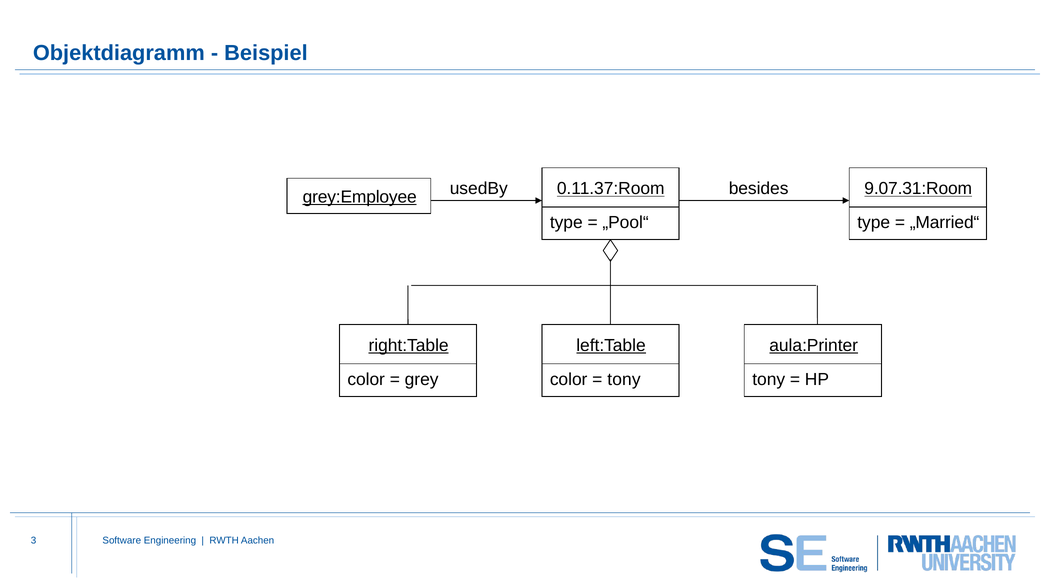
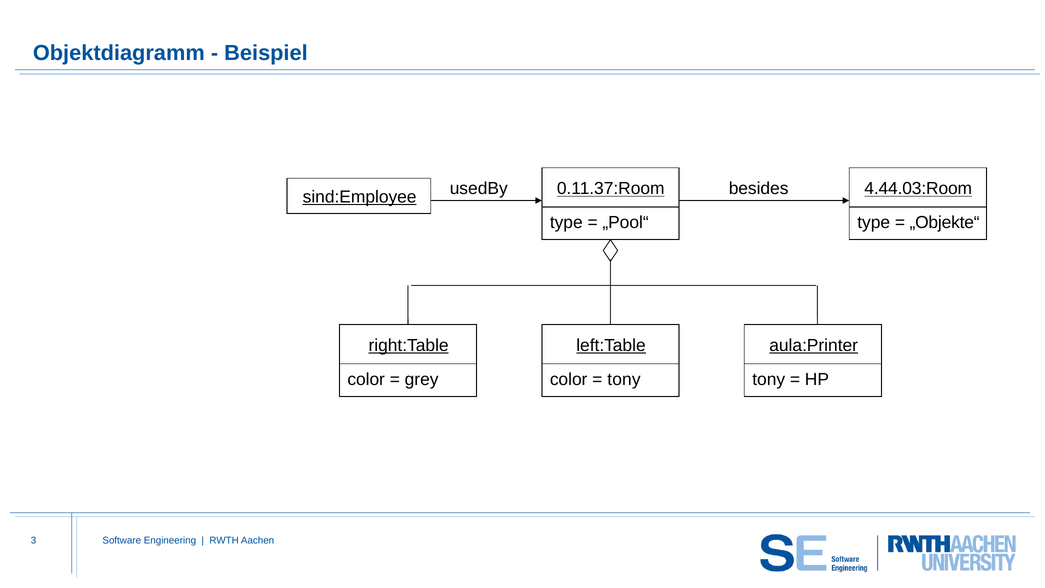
9.07.31:Room: 9.07.31:Room -> 4.44.03:Room
grey:Employee: grey:Employee -> sind:Employee
„Married“: „Married“ -> „Objekte“
